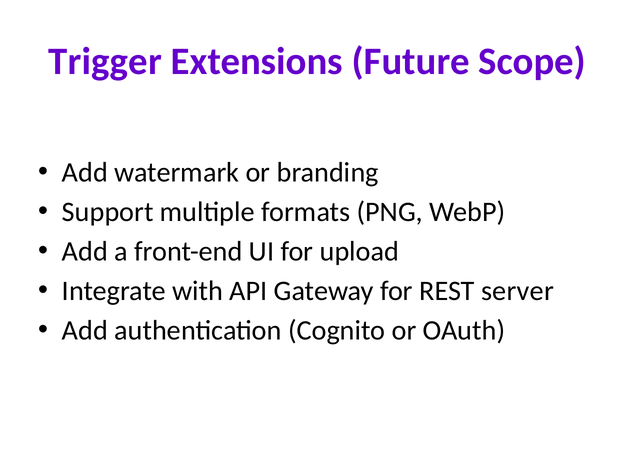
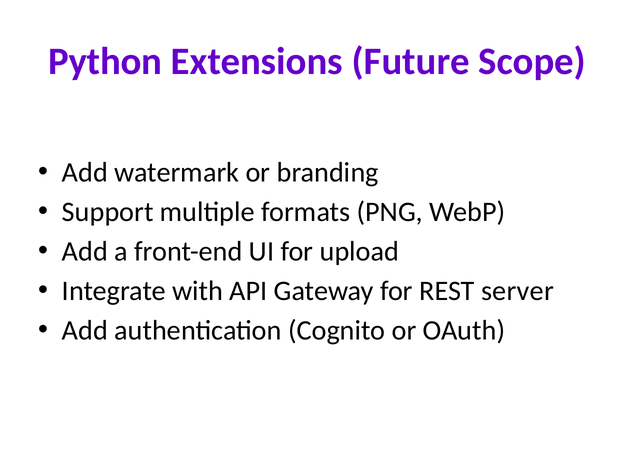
Trigger: Trigger -> Python
